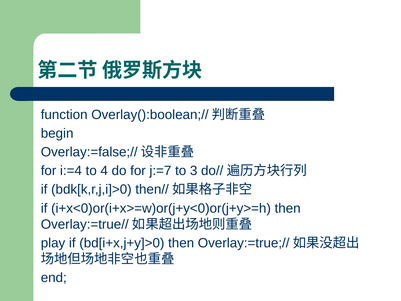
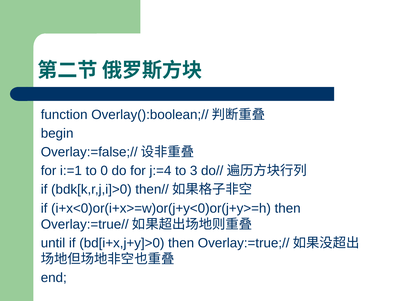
i:=4: i:=4 -> i:=1
4: 4 -> 0
j:=7: j:=7 -> j:=4
play: play -> until
